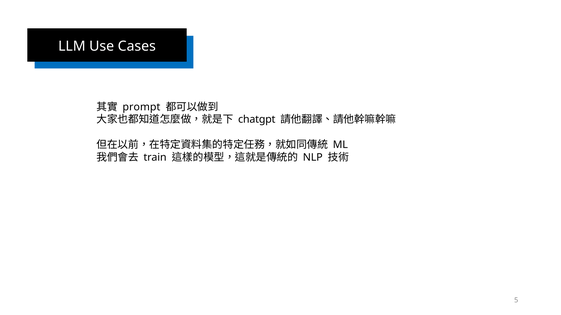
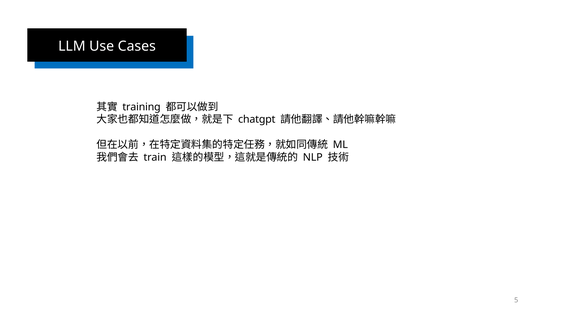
prompt: prompt -> training
